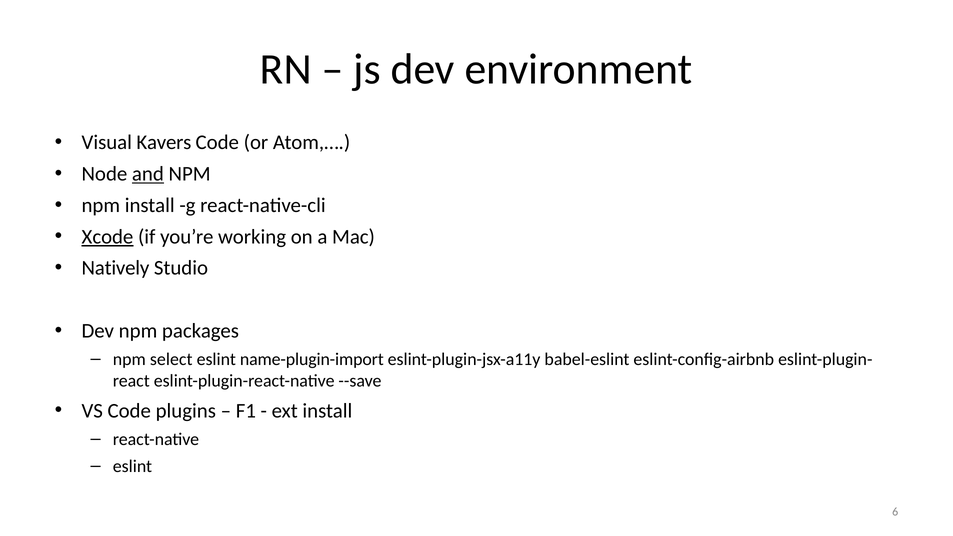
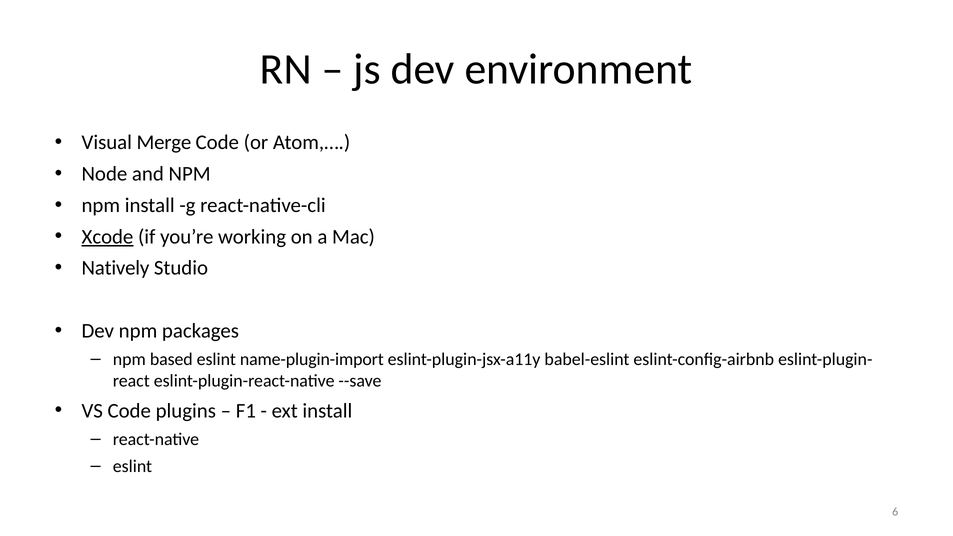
Kavers: Kavers -> Merge
and underline: present -> none
select: select -> based
